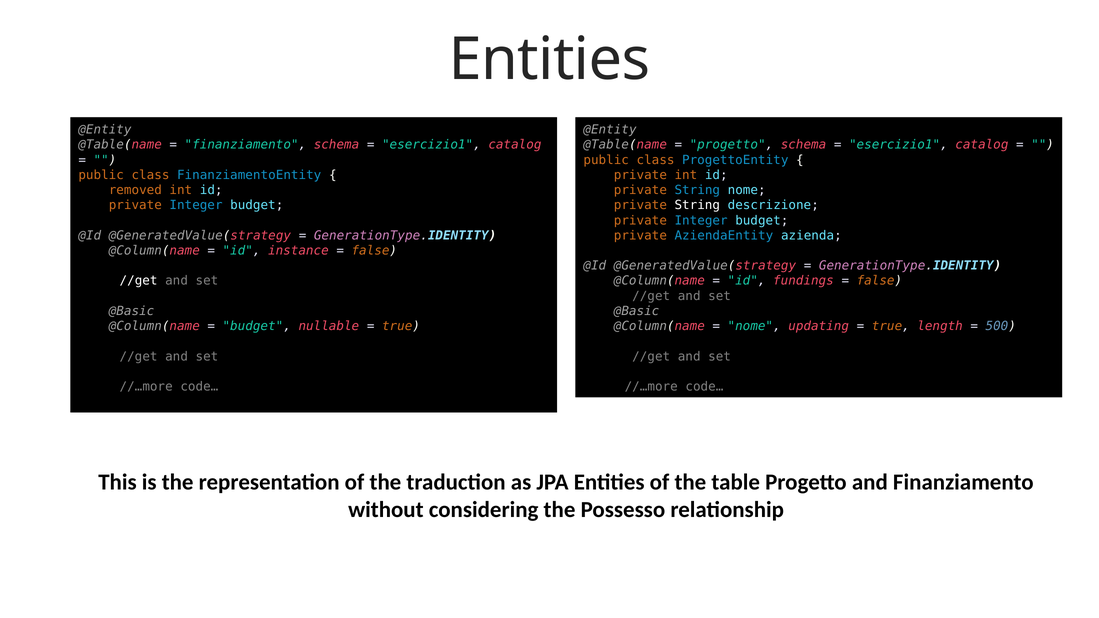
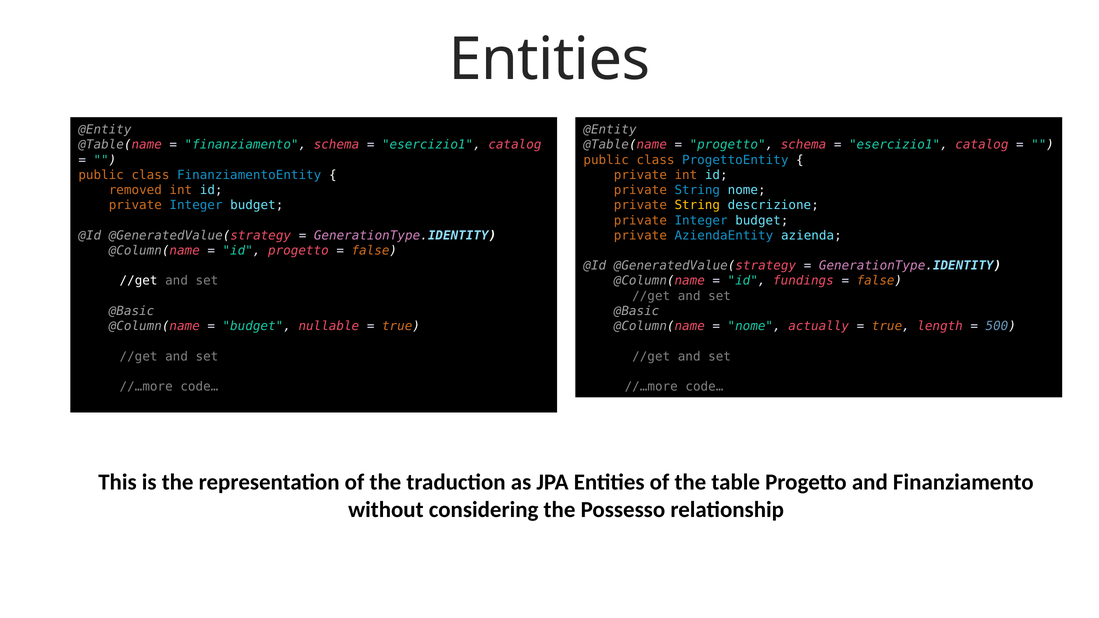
String at (697, 205) colour: white -> yellow
id instance: instance -> progetto
updating: updating -> actually
